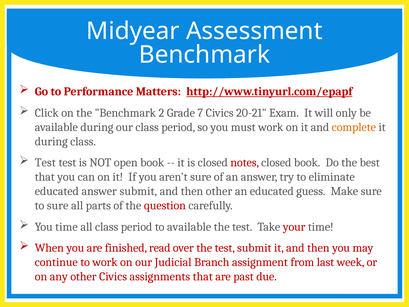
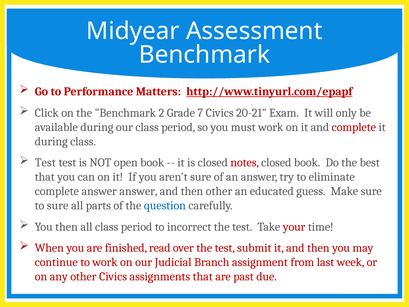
complete at (354, 127) colour: orange -> red
educated at (57, 191): educated -> complete
answer submit: submit -> answer
question colour: red -> blue
You time: time -> then
to available: available -> incorrect
